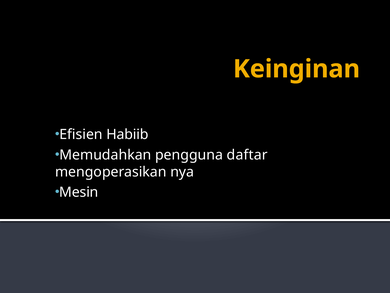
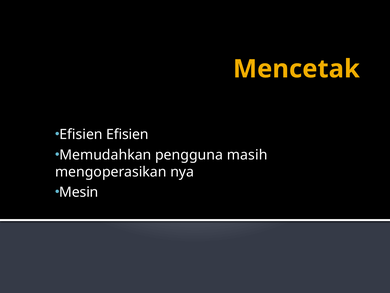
Keinginan: Keinginan -> Mencetak
Efisien Habiib: Habiib -> Efisien
daftar: daftar -> masih
